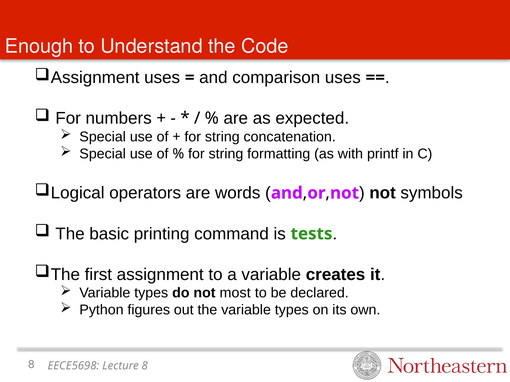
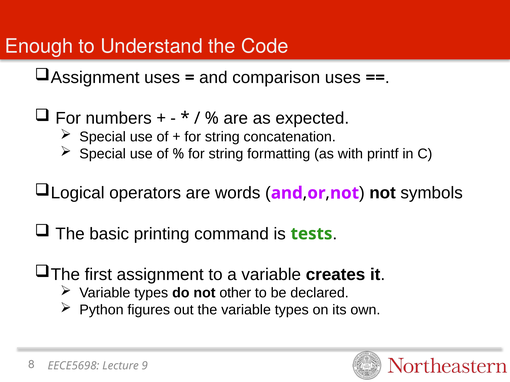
most: most -> other
Lecture 8: 8 -> 9
